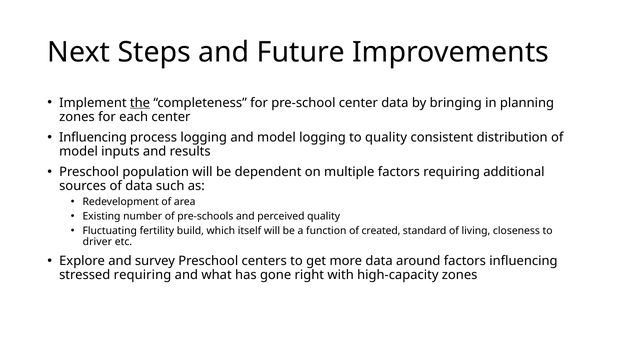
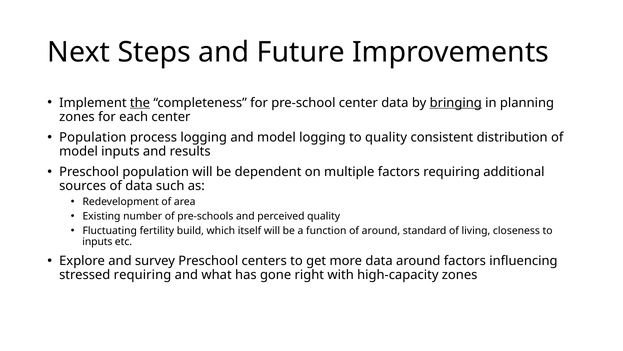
bringing underline: none -> present
Influencing at (93, 137): Influencing -> Population
of created: created -> around
driver at (97, 242): driver -> inputs
